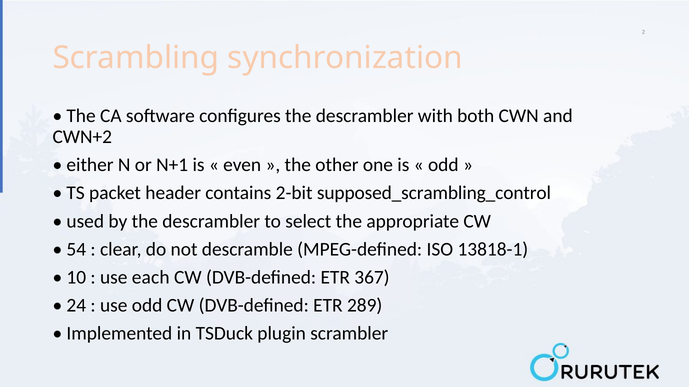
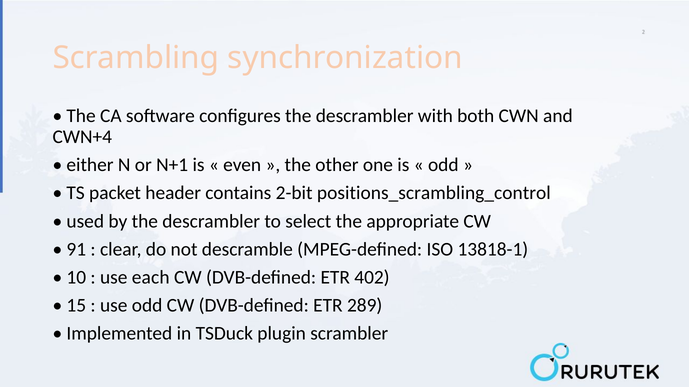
CWN+2: CWN+2 -> CWN+4
supposed_scrambling_control: supposed_scrambling_control -> positions_scrambling_control
54: 54 -> 91
367: 367 -> 402
24: 24 -> 15
